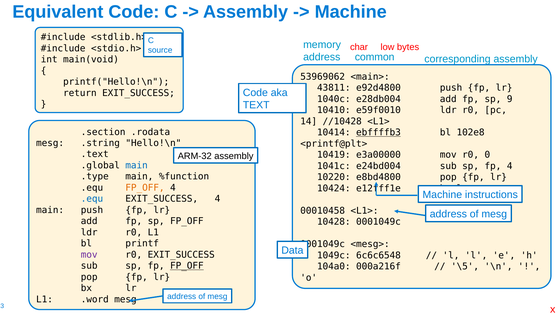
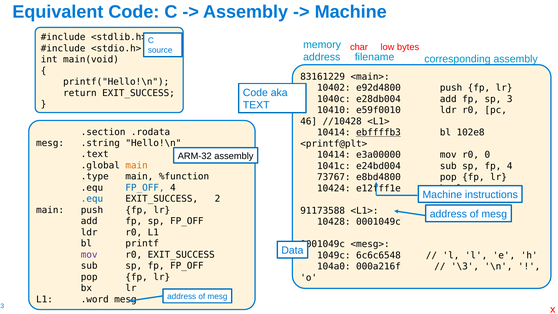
common: common -> filename
53969062: 53969062 -> 83161229
43811: 43811 -> 10402
9: 9 -> 3
14: 14 -> 46
10419 at (334, 155): 10419 -> 10414
main at (137, 165) colour: blue -> orange
10220: 10220 -> 73767
FP_OFF at (145, 188) colour: orange -> blue
EXIT_SUCCESS 4: 4 -> 2
00010458: 00010458 -> 91173588
FP_OFF at (187, 266) underline: present -> none
\5: \5 -> \3
